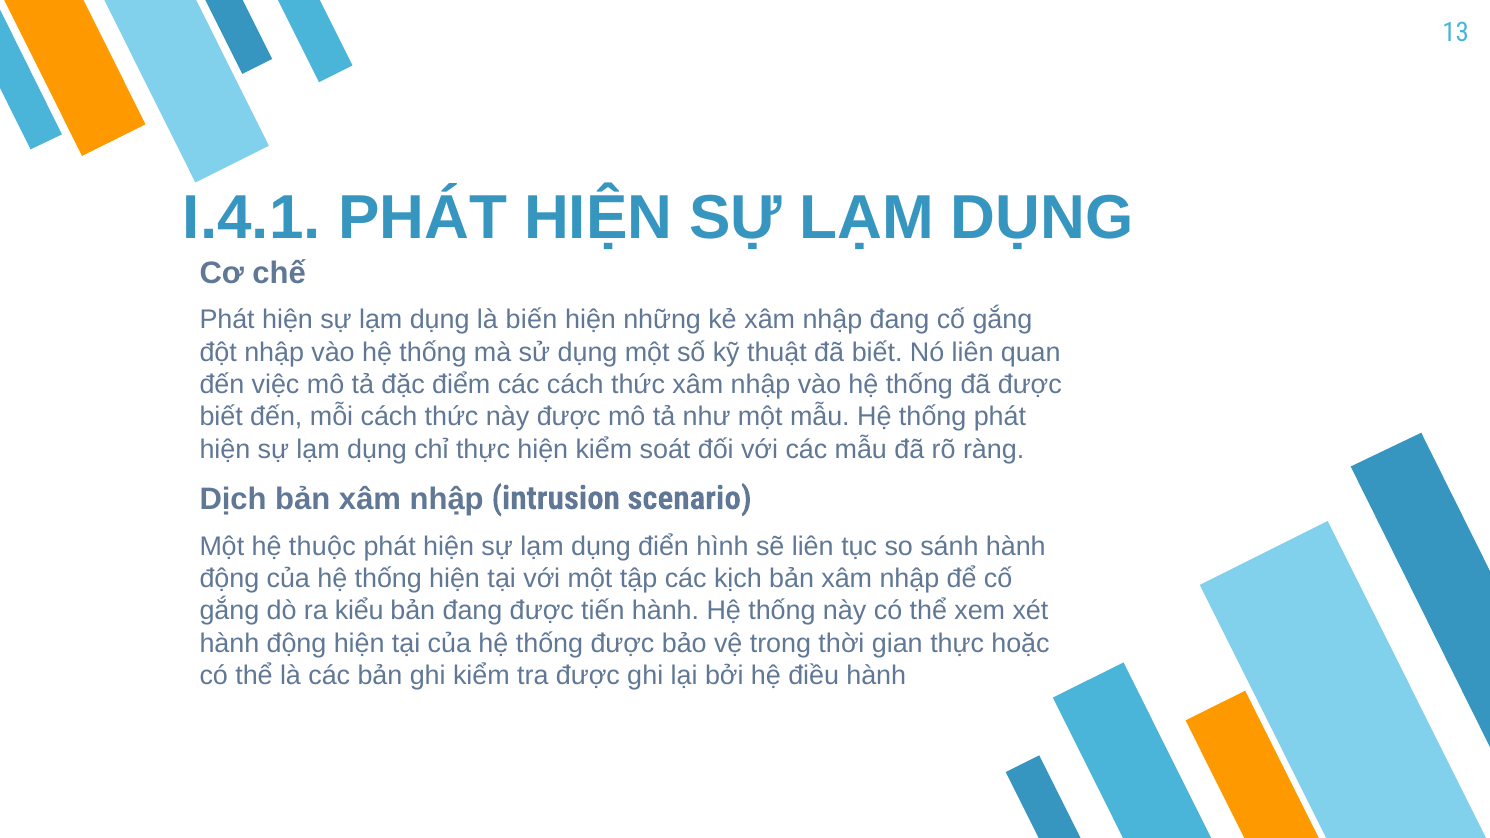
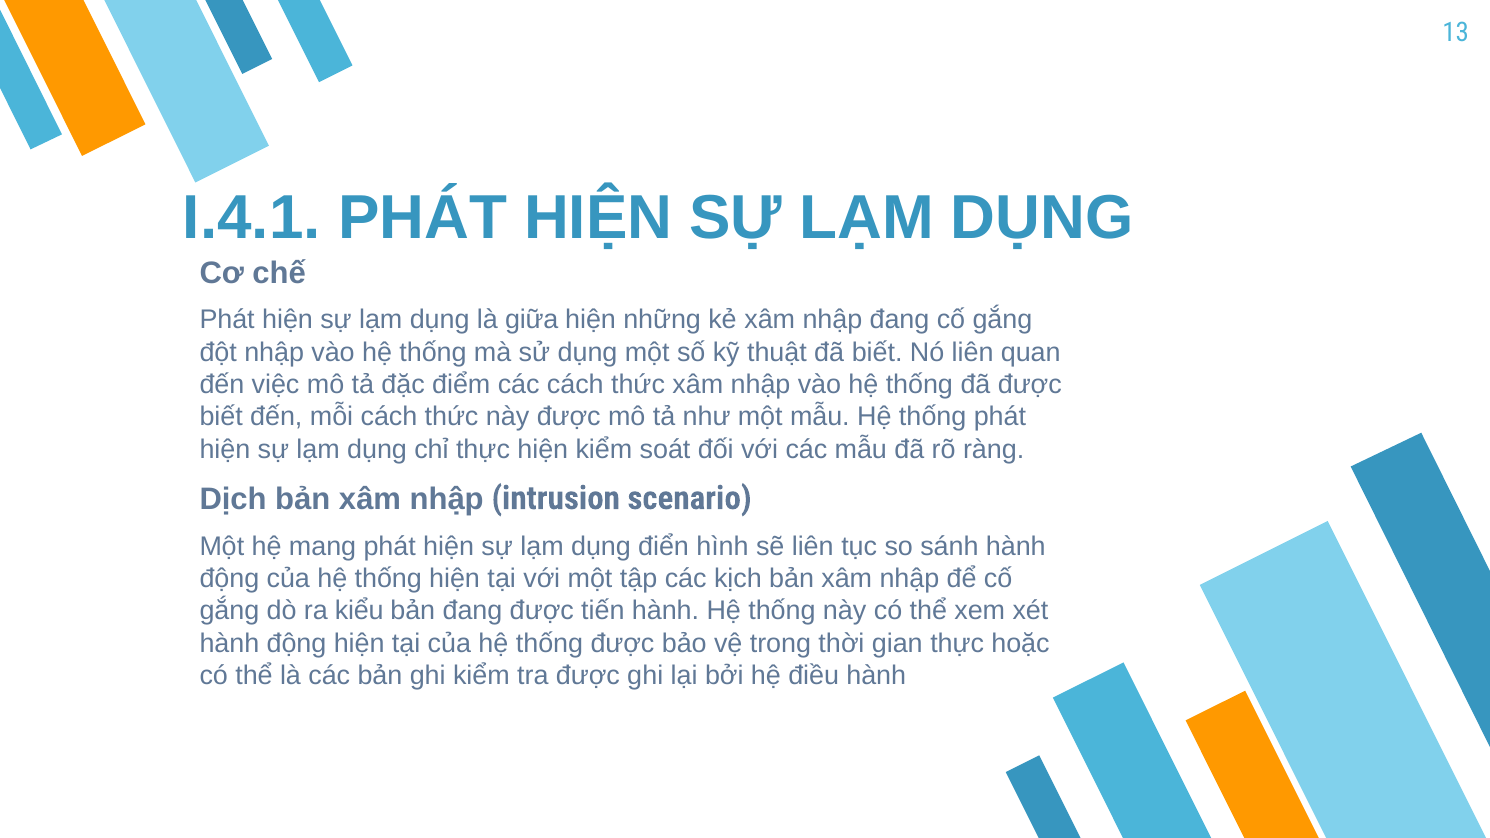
biến: biến -> giữa
thuộc: thuộc -> mang
